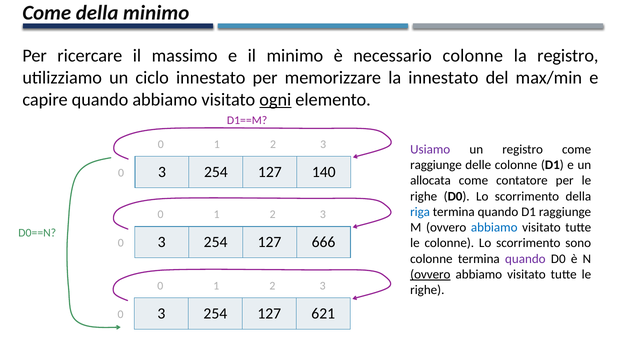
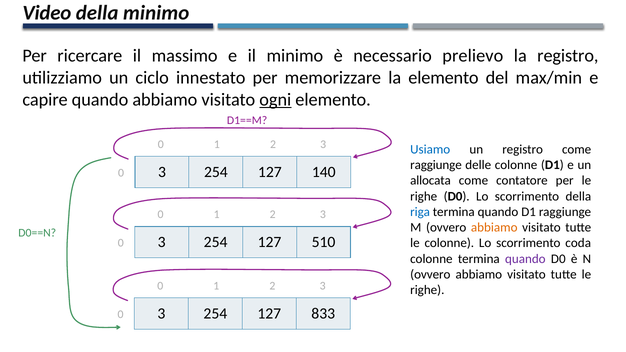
Come at (47, 13): Come -> Video
necessario colonne: colonne -> prelievo
la innestato: innestato -> elemento
Usiamo colour: purple -> blue
abbiamo at (494, 228) colour: blue -> orange
666: 666 -> 510
sono: sono -> coda
ovvero at (430, 275) underline: present -> none
621: 621 -> 833
